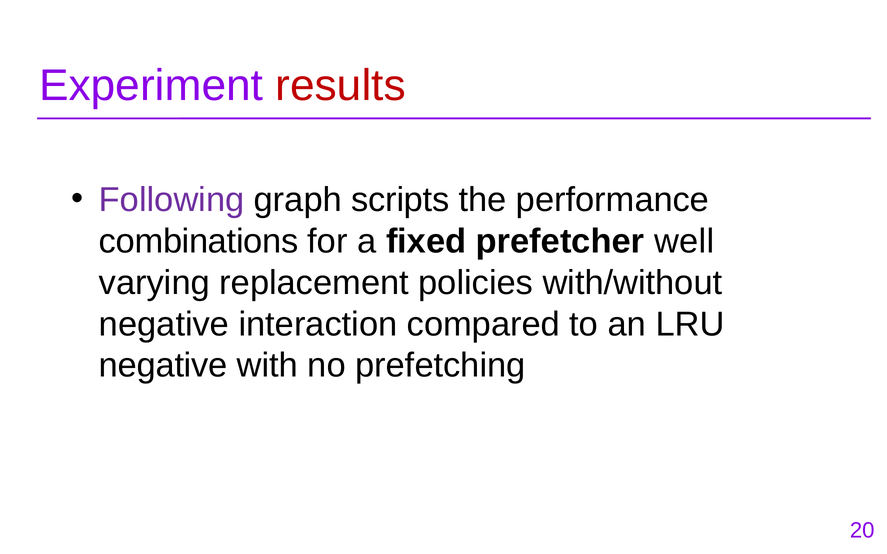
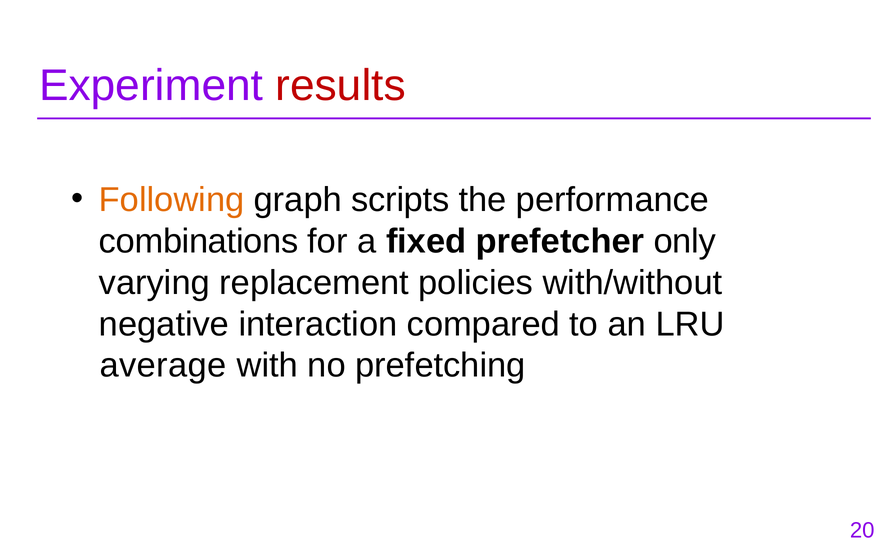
Following colour: purple -> orange
well: well -> only
negative at (163, 366): negative -> average
